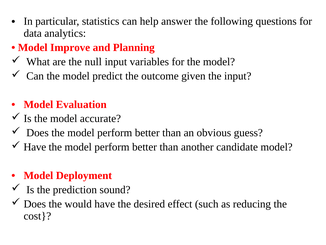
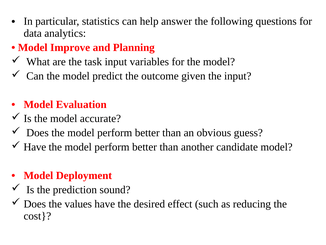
null: null -> task
would: would -> values
